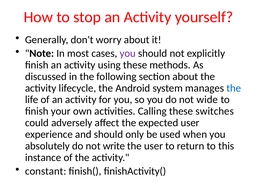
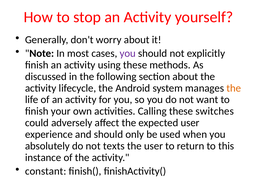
the at (234, 88) colour: blue -> orange
wide: wide -> want
write: write -> texts
